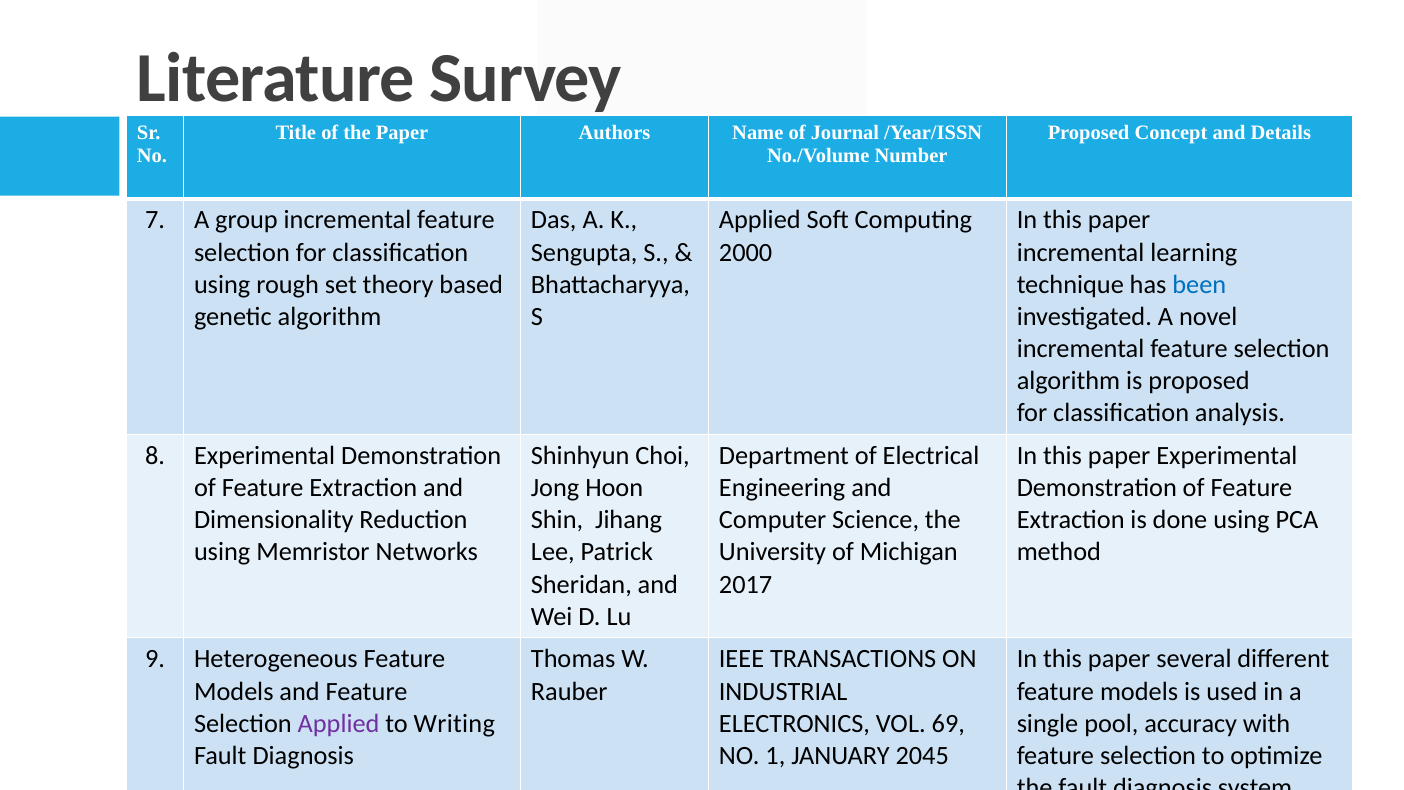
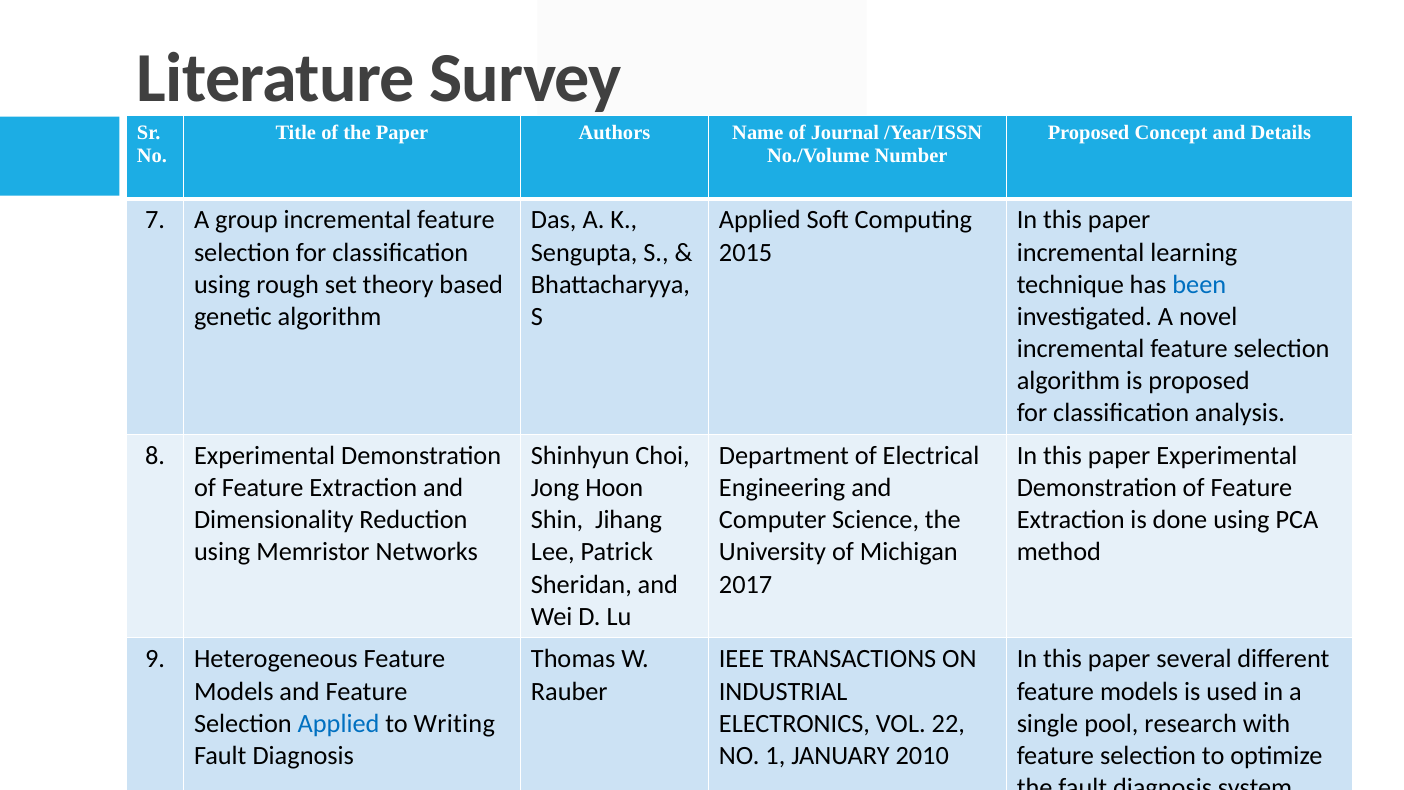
2000: 2000 -> 2015
Applied at (339, 723) colour: purple -> blue
69: 69 -> 22
accuracy: accuracy -> research
2045: 2045 -> 2010
